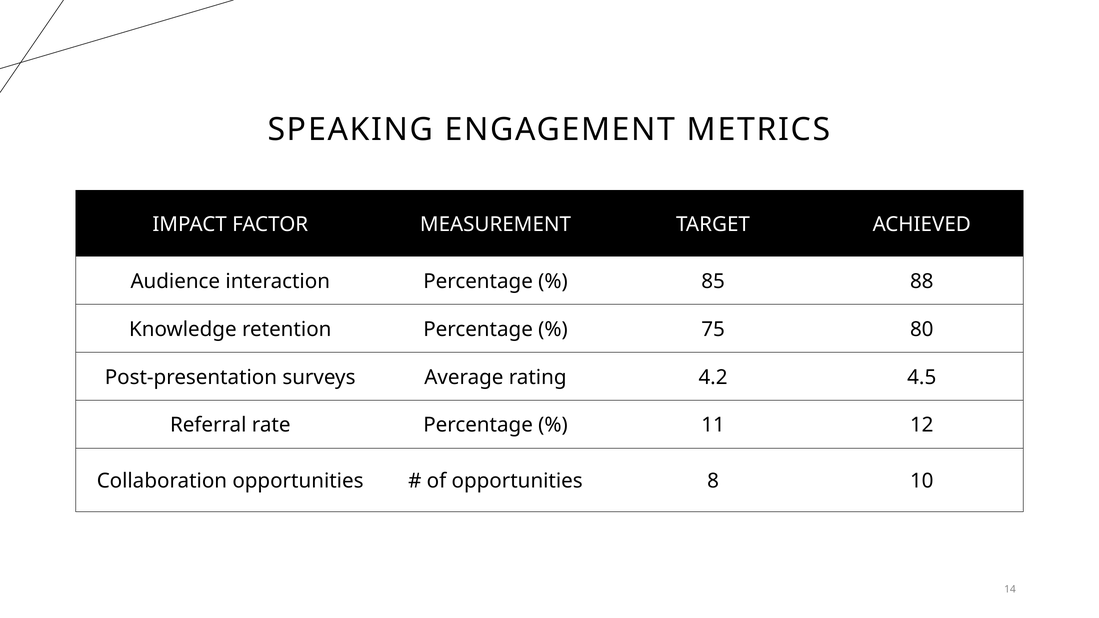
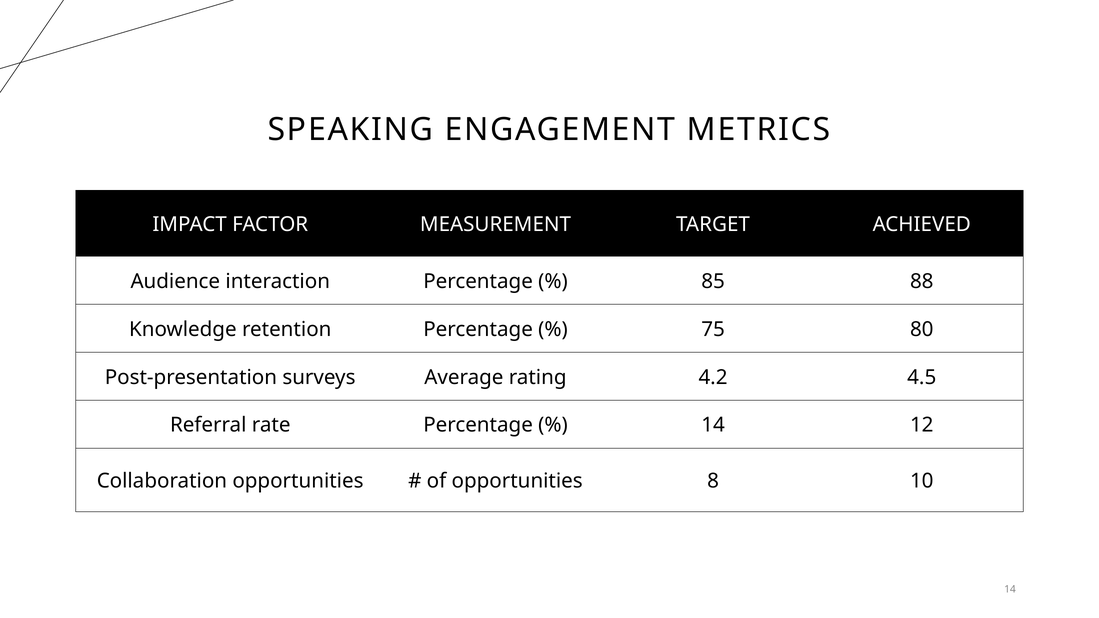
11 at (713, 425): 11 -> 14
